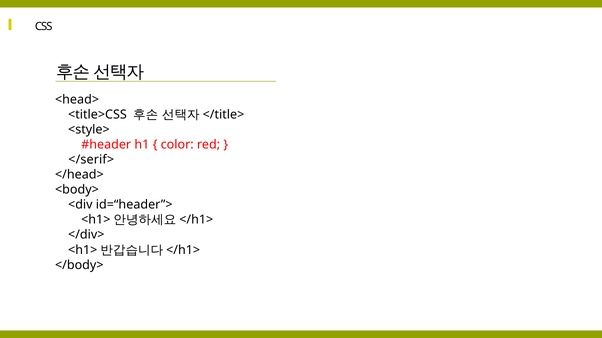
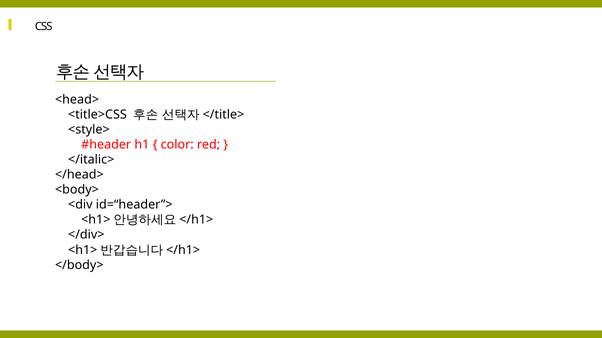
</serif>: </serif> -> </italic>
